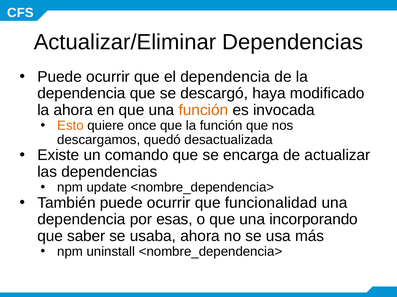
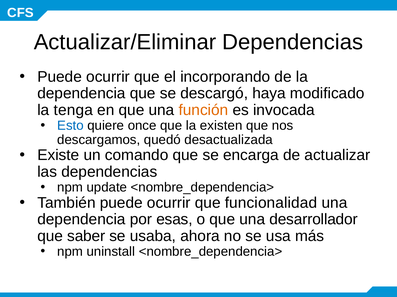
el dependencia: dependencia -> incorporando
la ahora: ahora -> tenga
Esto colour: orange -> blue
la función: función -> existen
incorporando: incorporando -> desarrollador
